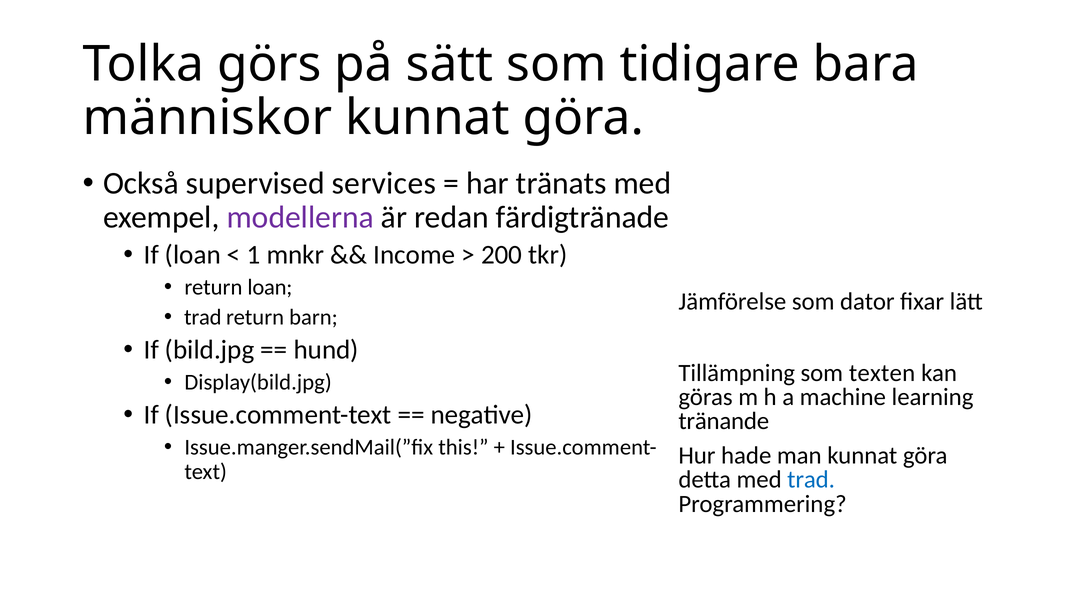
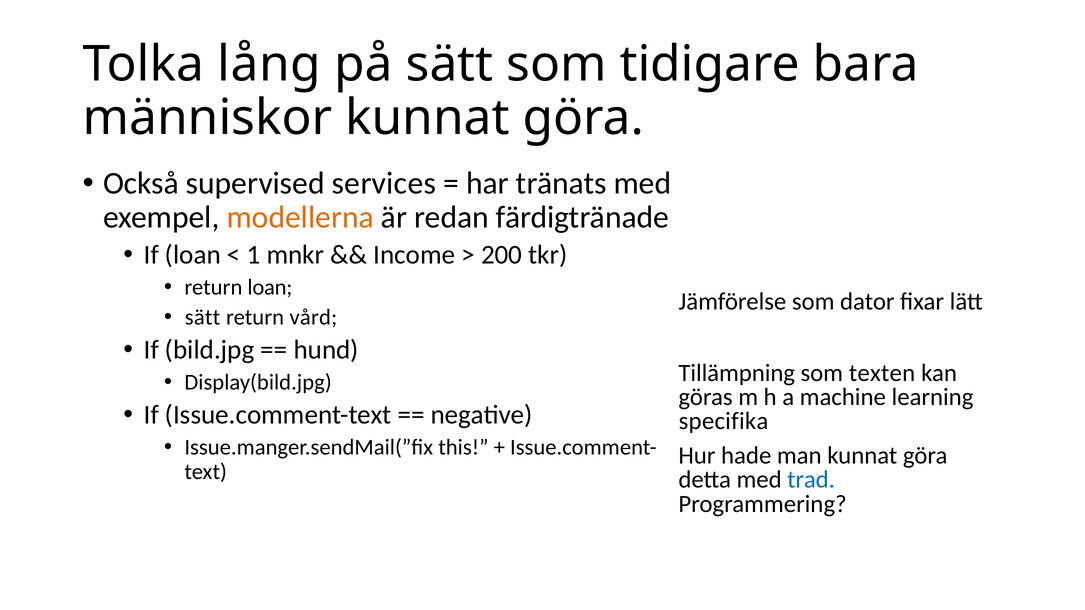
görs: görs -> lång
modellerna colour: purple -> orange
trad at (203, 318): trad -> sätt
barn: barn -> vård
tränande: tränande -> specifika
